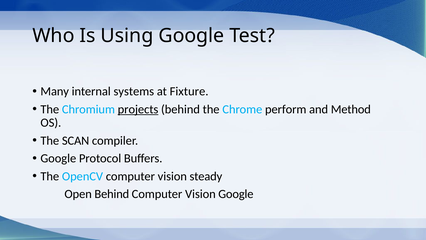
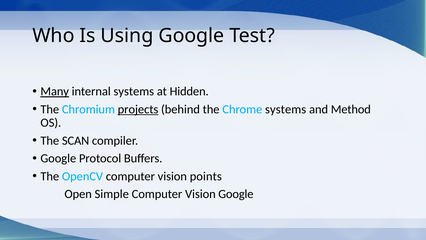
Many underline: none -> present
Fixture: Fixture -> Hidden
Chrome perform: perform -> systems
steady: steady -> points
Open Behind: Behind -> Simple
